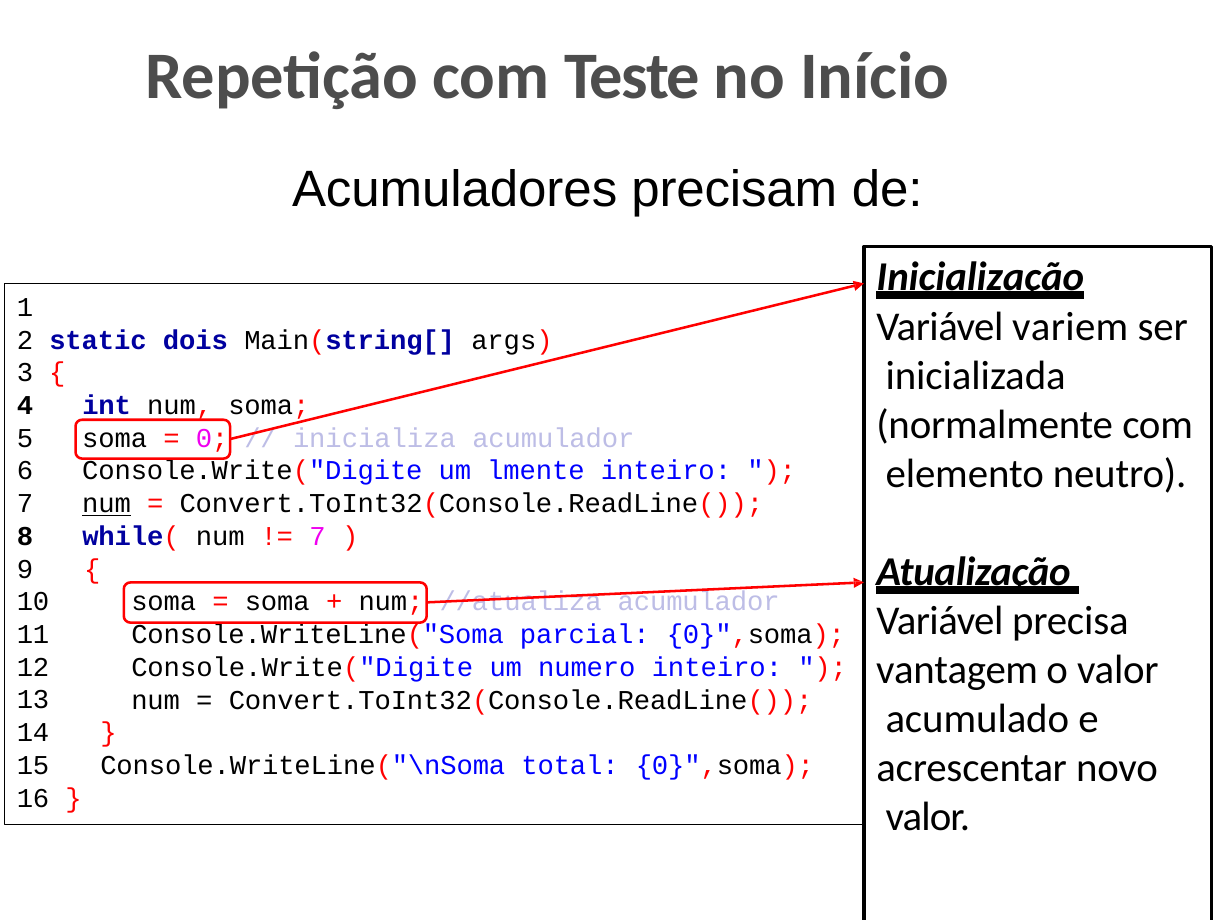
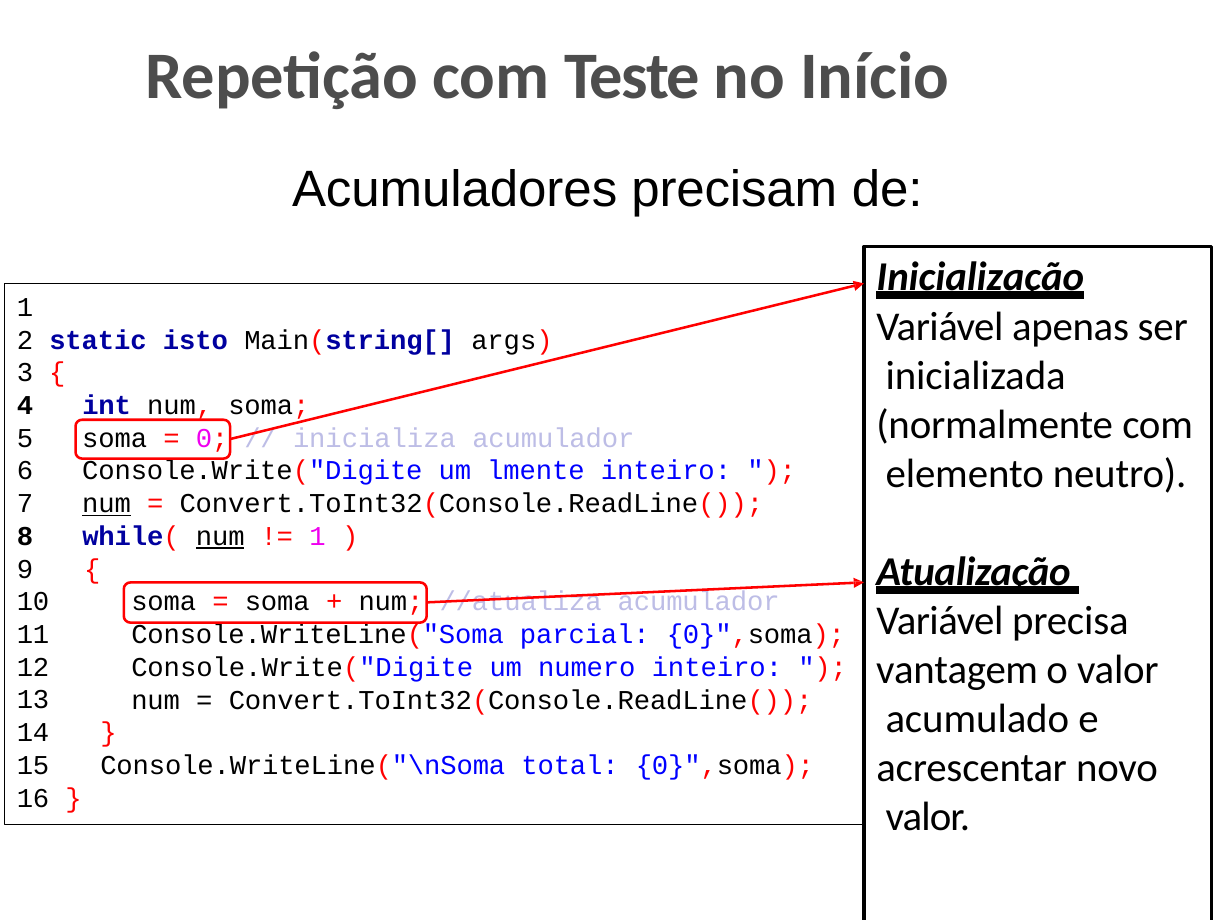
variem: variem -> apenas
dois: dois -> isto
num at (220, 536) underline: none -> present
7 at (318, 536): 7 -> 1
